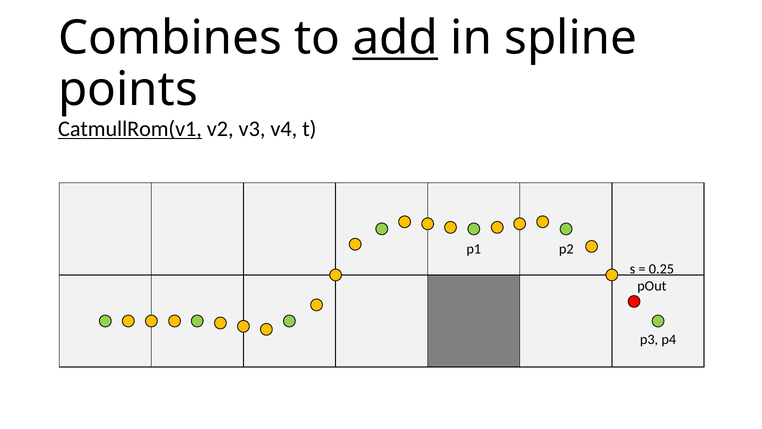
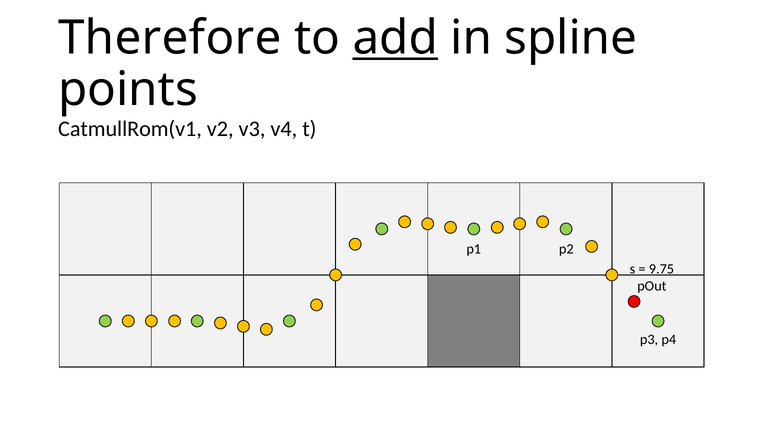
Combines: Combines -> Therefore
CatmullRom(v1 underline: present -> none
0.25: 0.25 -> 9.75
